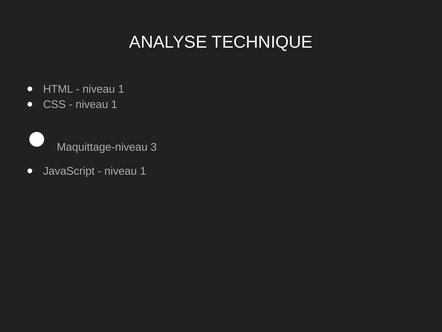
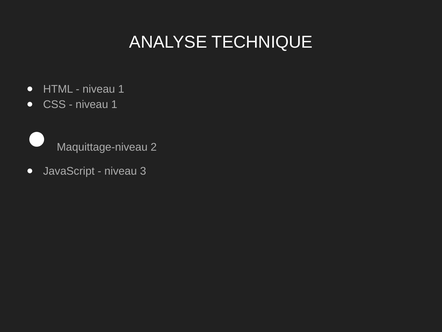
3: 3 -> 2
1 at (143, 171): 1 -> 3
